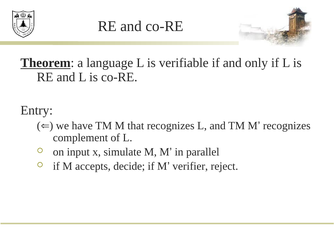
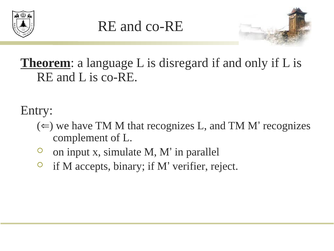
verifiable: verifiable -> disregard
decide: decide -> binary
